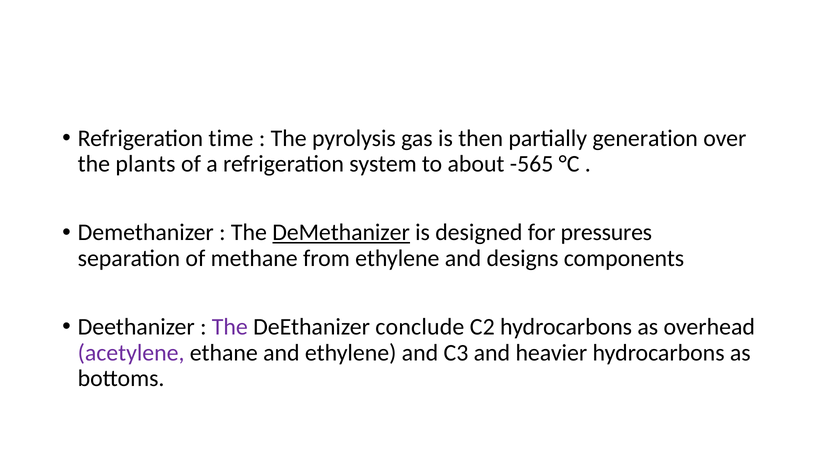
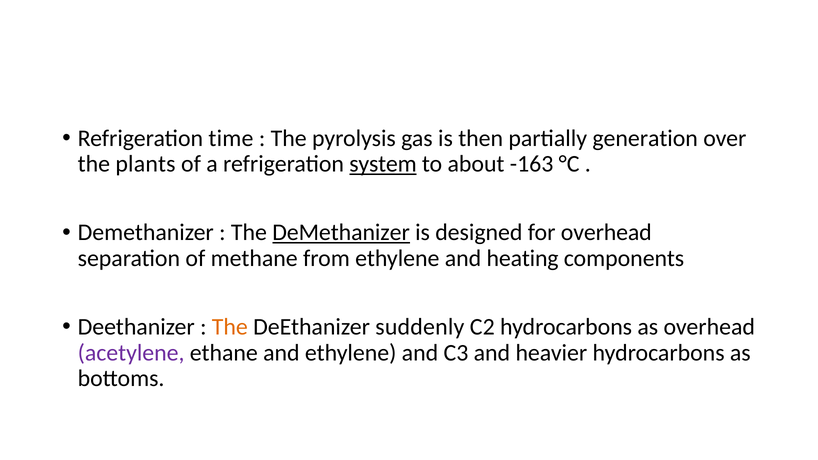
system underline: none -> present
-565: -565 -> -163
for pressures: pressures -> overhead
designs: designs -> heating
The at (230, 327) colour: purple -> orange
conclude: conclude -> suddenly
